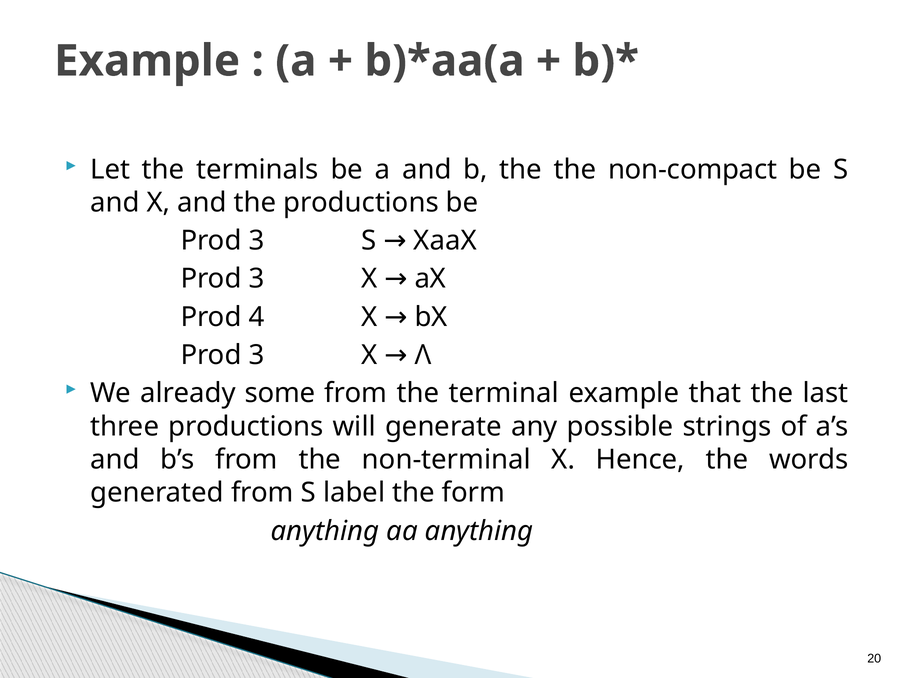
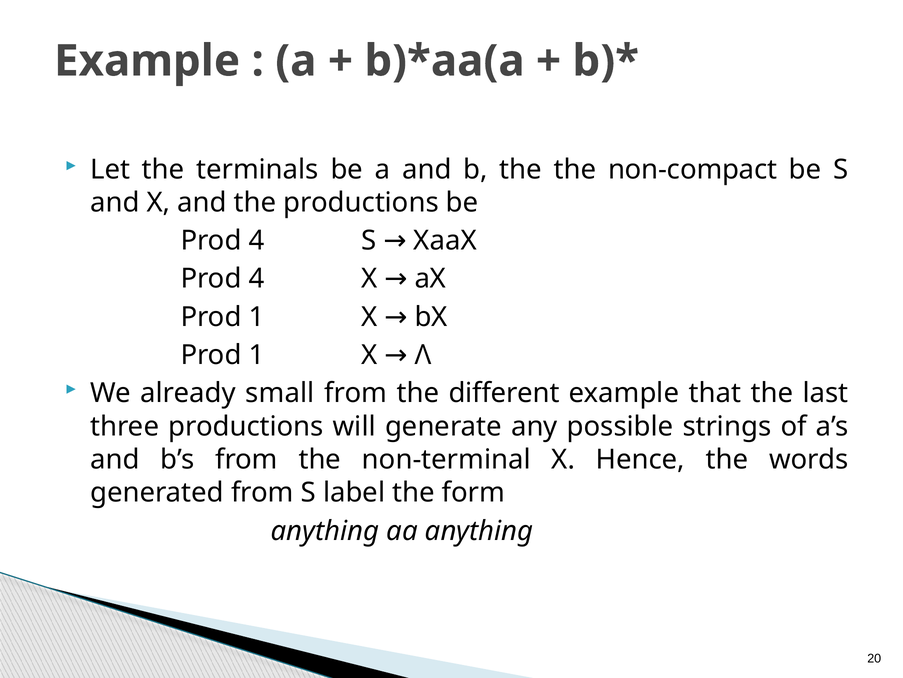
3 at (257, 240): 3 -> 4
3 at (257, 279): 3 -> 4
4 at (257, 317): 4 -> 1
3 at (257, 355): 3 -> 1
some: some -> small
terminal: terminal -> different
